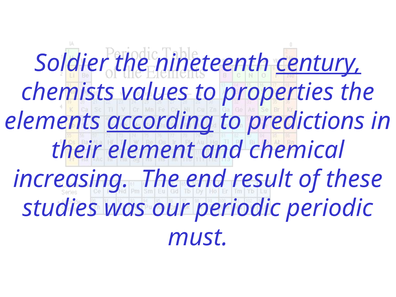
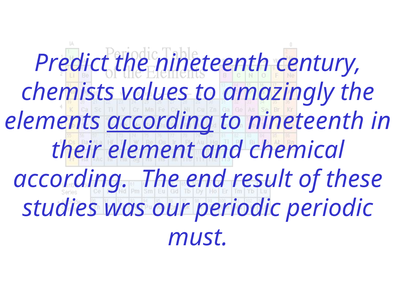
Soldier: Soldier -> Predict
century underline: present -> none
properties: properties -> amazingly
to predictions: predictions -> nineteenth
increasing at (71, 179): increasing -> according
